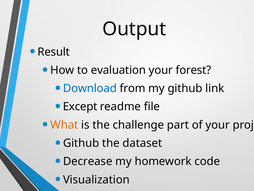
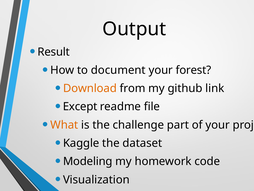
evaluation: evaluation -> document
Download colour: blue -> orange
Github at (81, 143): Github -> Kaggle
Decrease: Decrease -> Modeling
